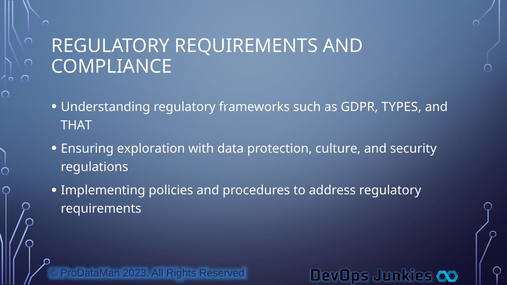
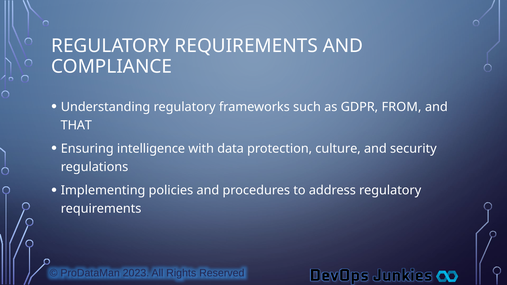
TYPES: TYPES -> FROM
exploration: exploration -> intelligence
